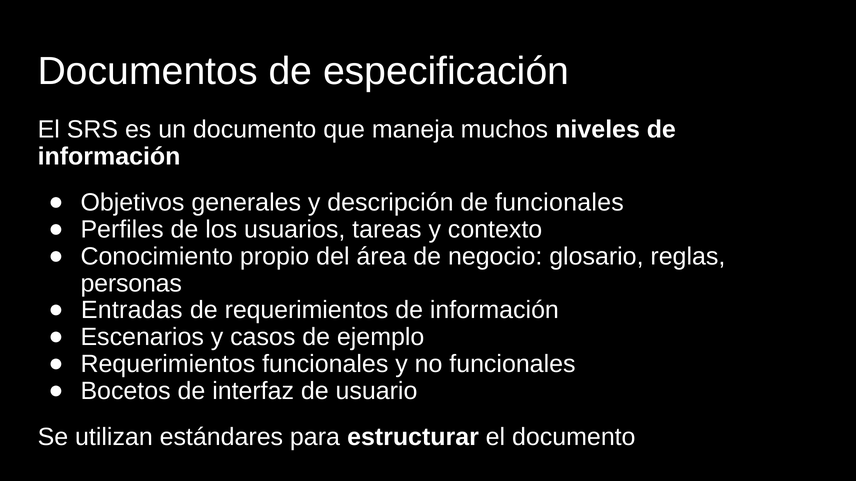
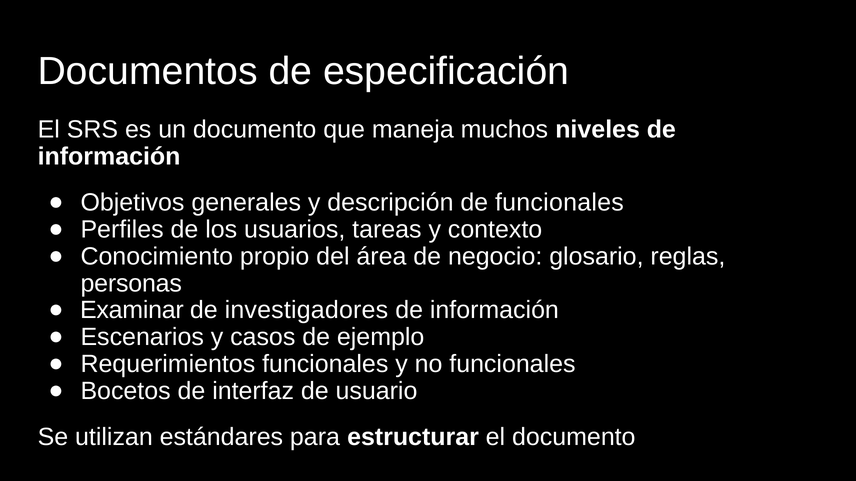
Entradas: Entradas -> Examinar
de requerimientos: requerimientos -> investigadores
